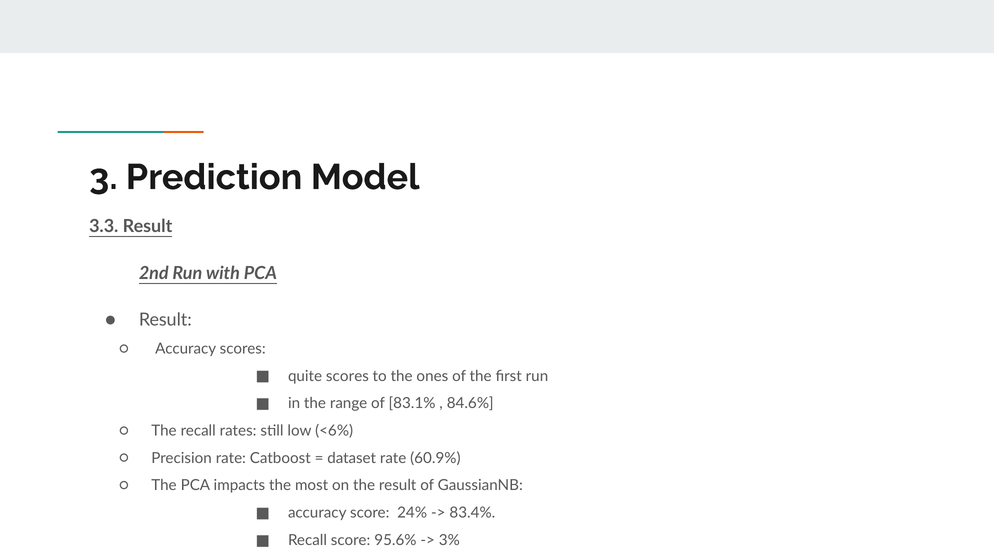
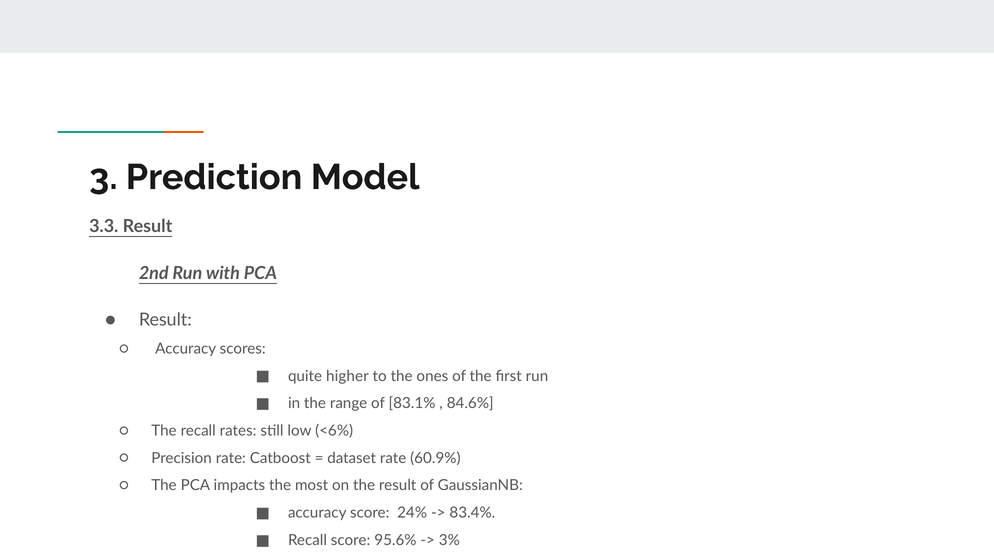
quite scores: scores -> higher
